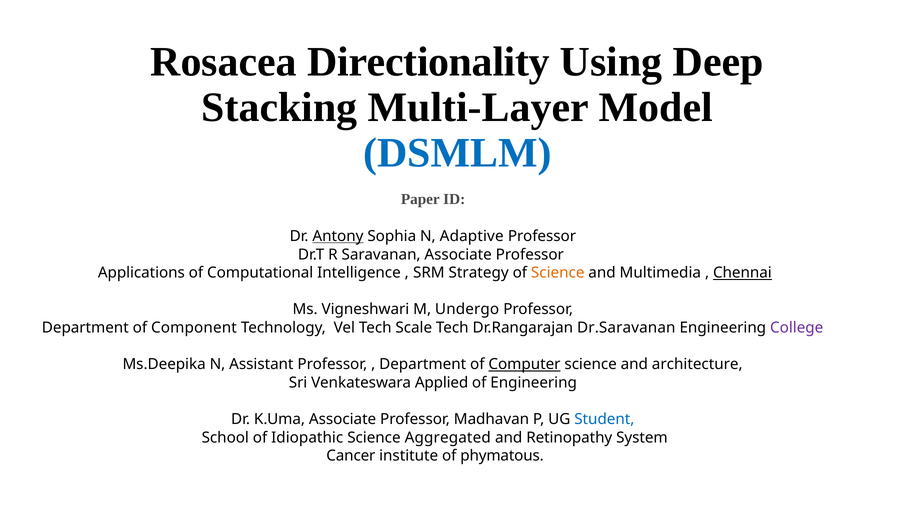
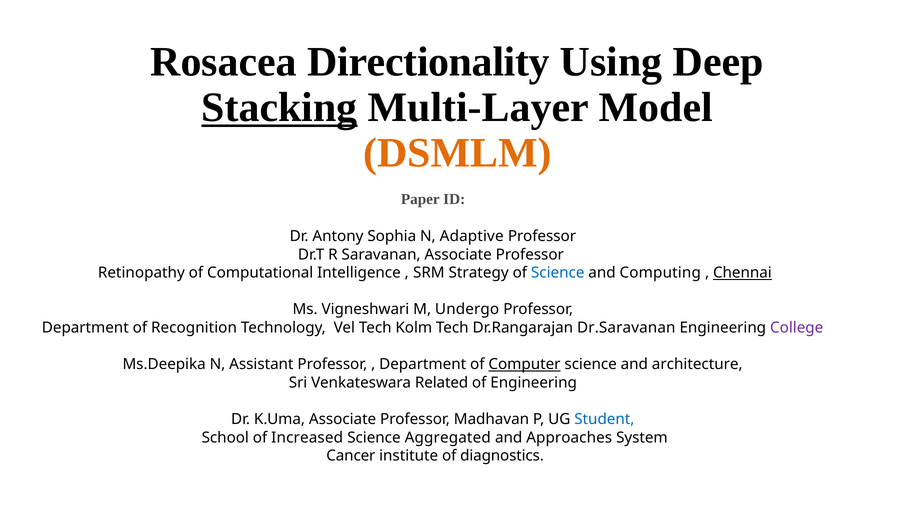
Stacking underline: none -> present
DSMLM colour: blue -> orange
Antony underline: present -> none
Applications: Applications -> Retinopathy
Science at (558, 273) colour: orange -> blue
Multimedia: Multimedia -> Computing
Component: Component -> Recognition
Scale: Scale -> Kolm
Applied: Applied -> Related
Idiopathic: Idiopathic -> Increased
Retinopathy: Retinopathy -> Approaches
phymatous: phymatous -> diagnostics
